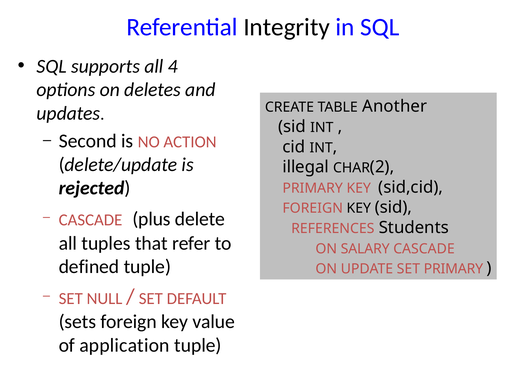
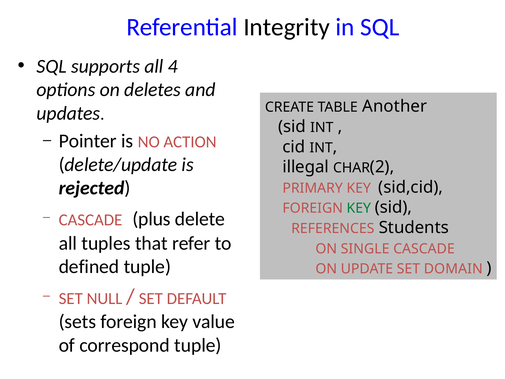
Second: Second -> Pointer
KEY at (359, 208) colour: black -> green
SALARY: SALARY -> SINGLE
SET PRIMARY: PRIMARY -> DOMAIN
application: application -> correspond
